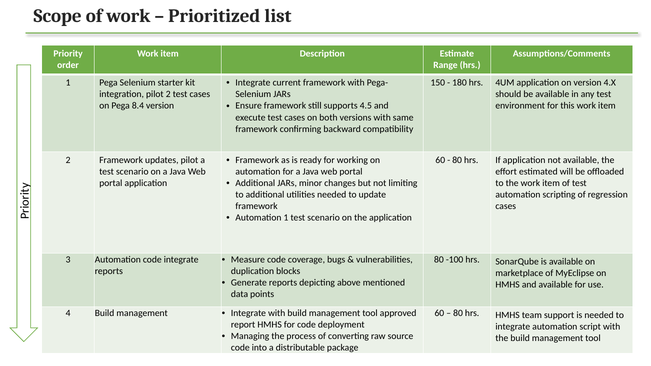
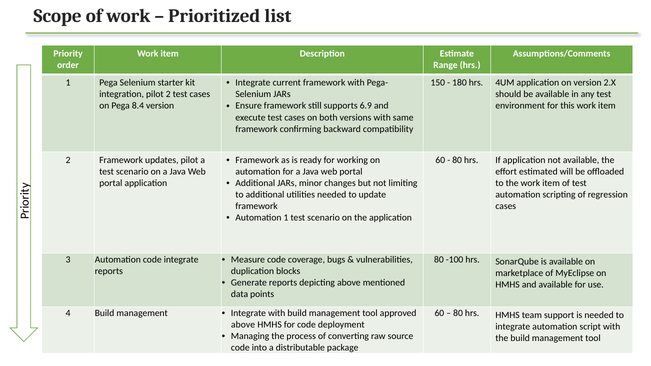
4.X: 4.X -> 2.X
4.5: 4.5 -> 6.9
report at (243, 325): report -> above
